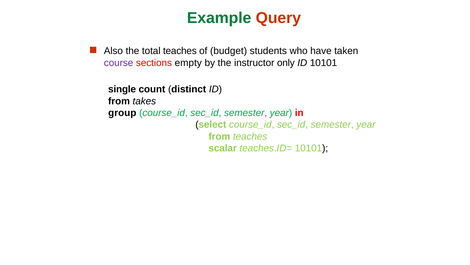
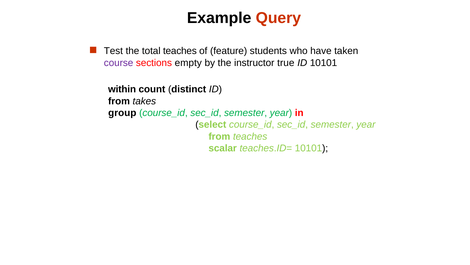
Example colour: green -> black
Also: Also -> Test
budget: budget -> feature
only: only -> true
single: single -> within
